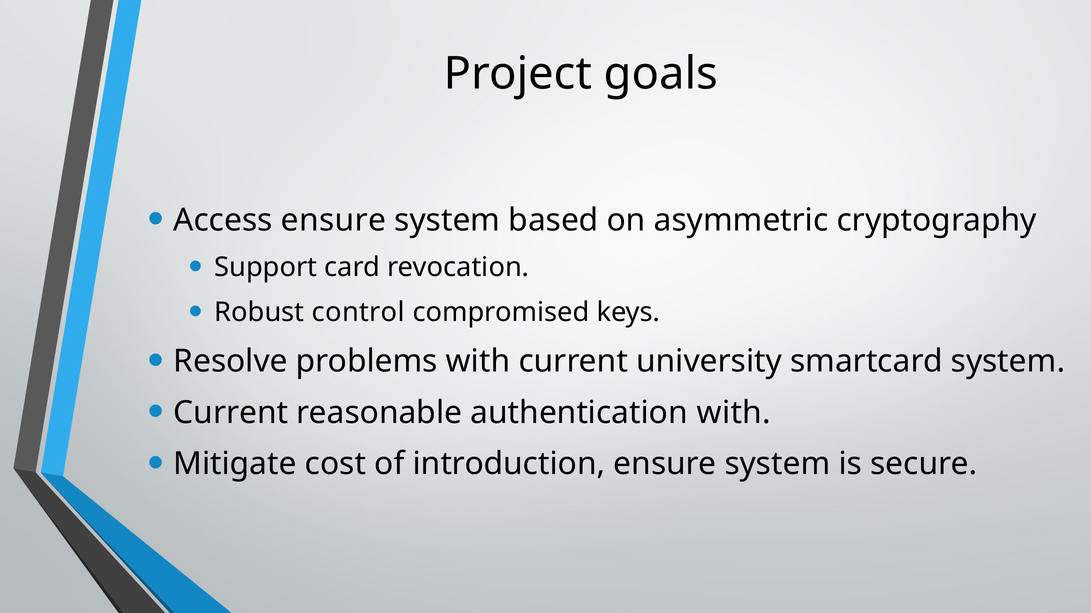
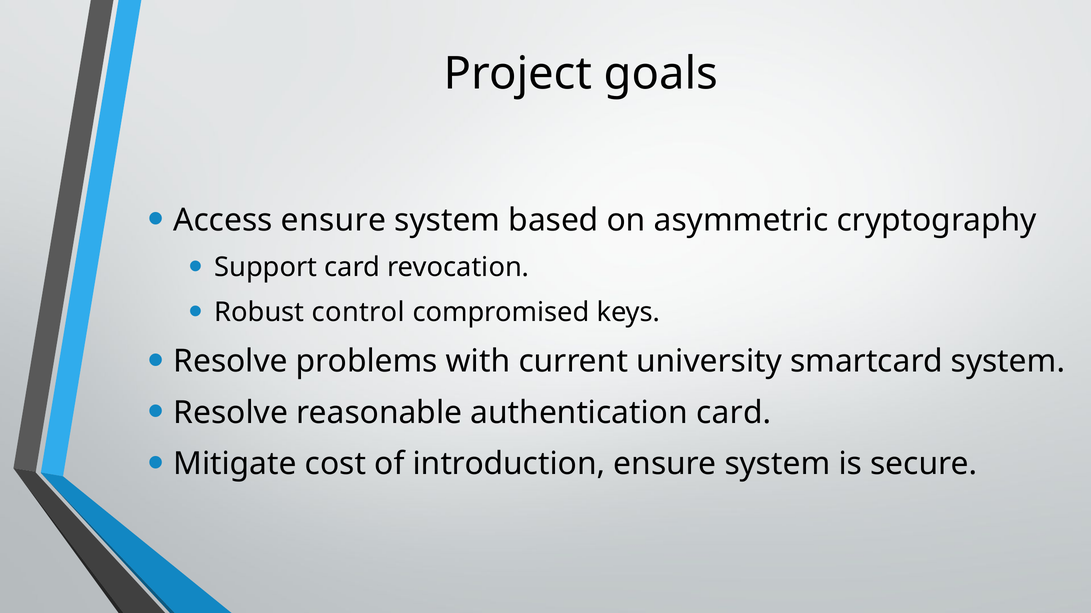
Current at (231, 413): Current -> Resolve
authentication with: with -> card
